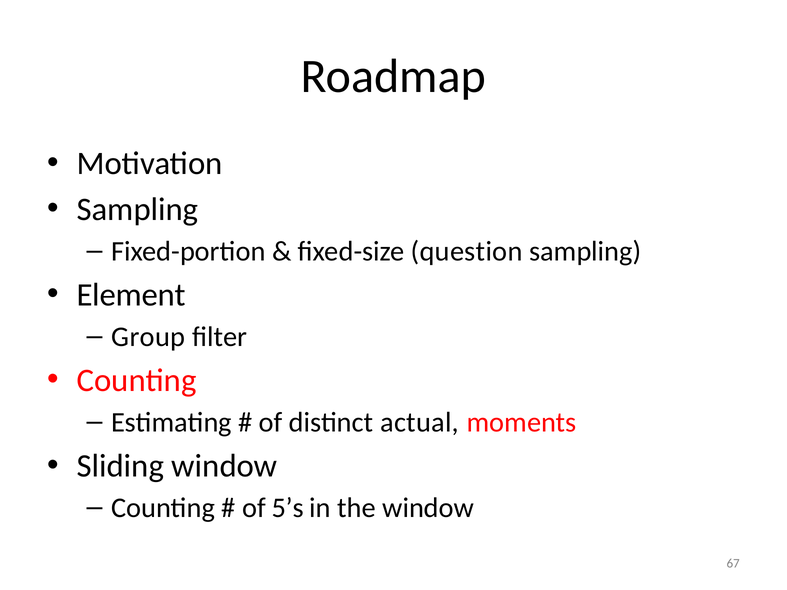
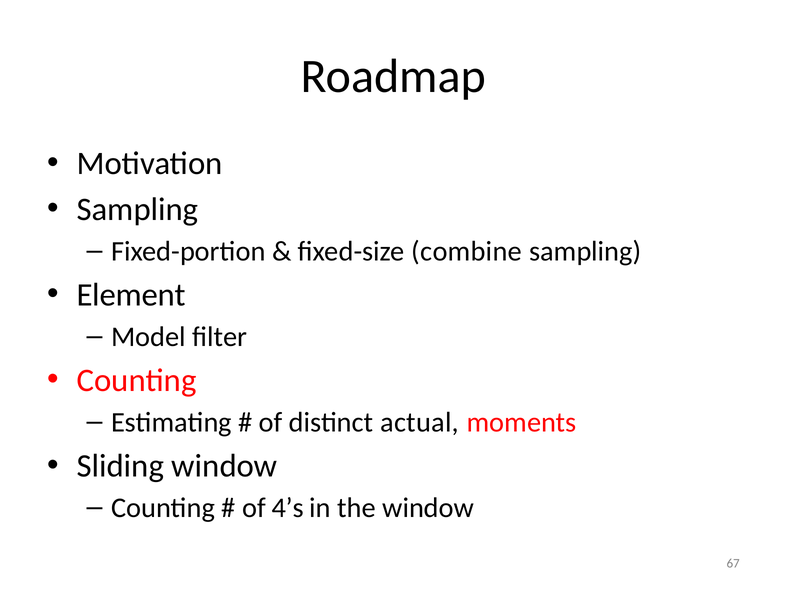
question: question -> combine
Group: Group -> Model
5’s: 5’s -> 4’s
